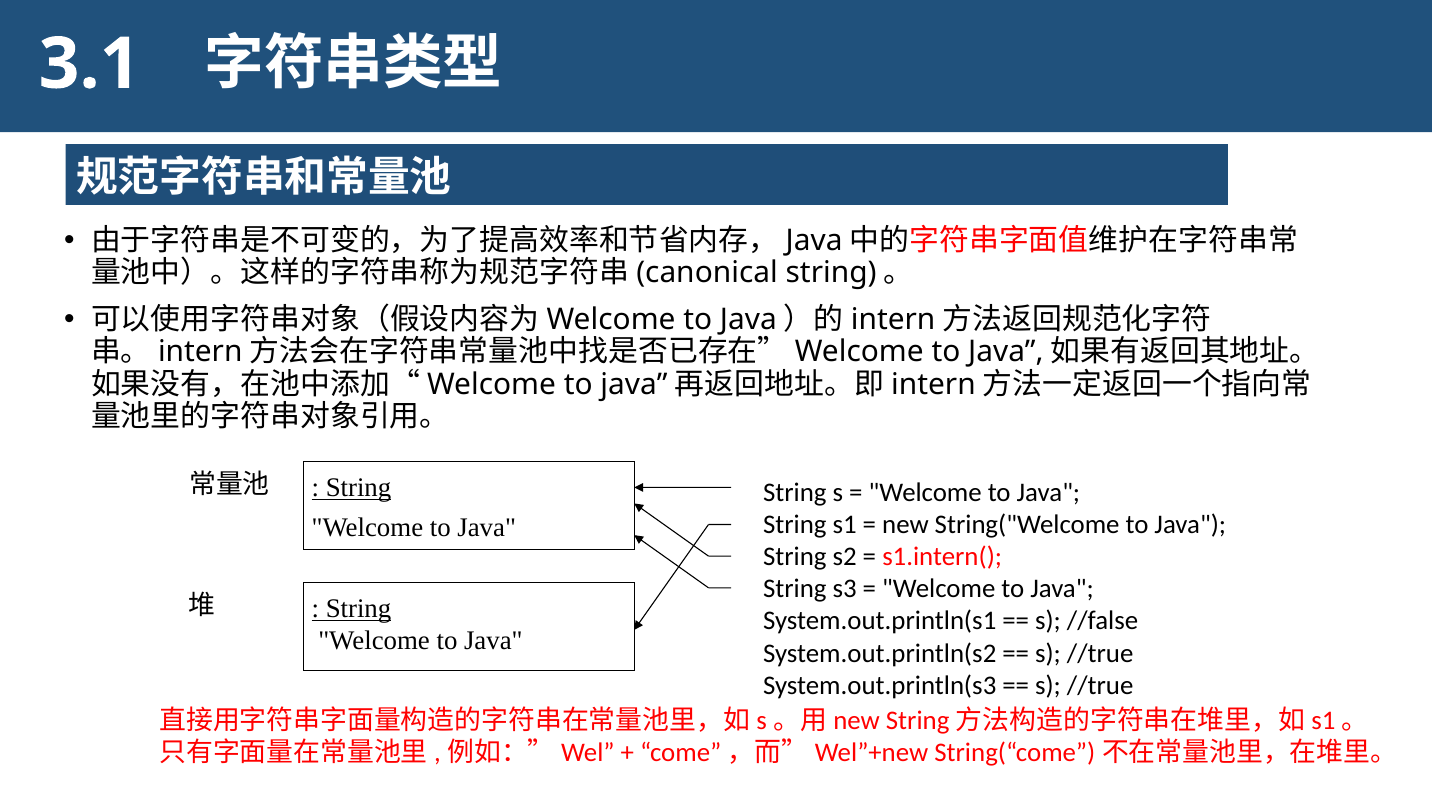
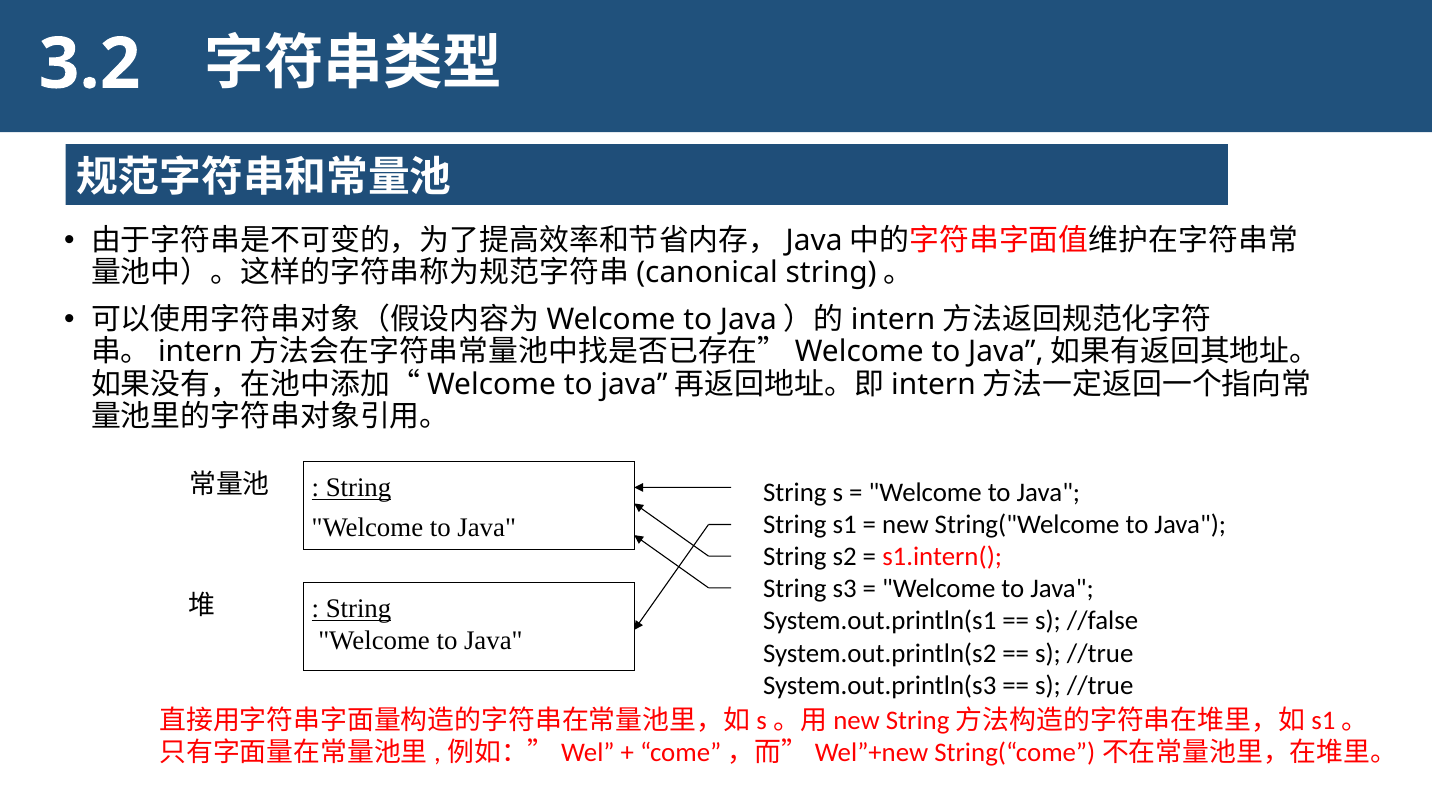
3.1: 3.1 -> 3.2
